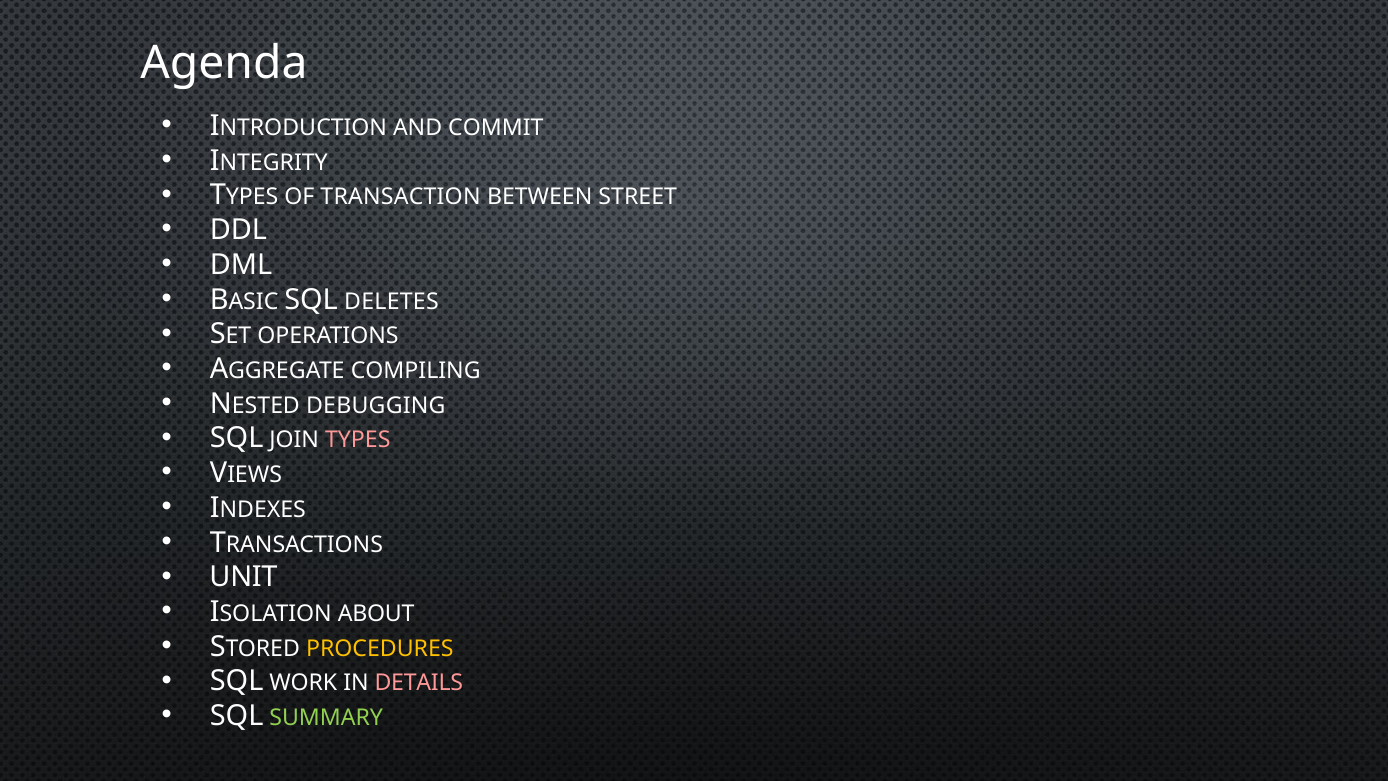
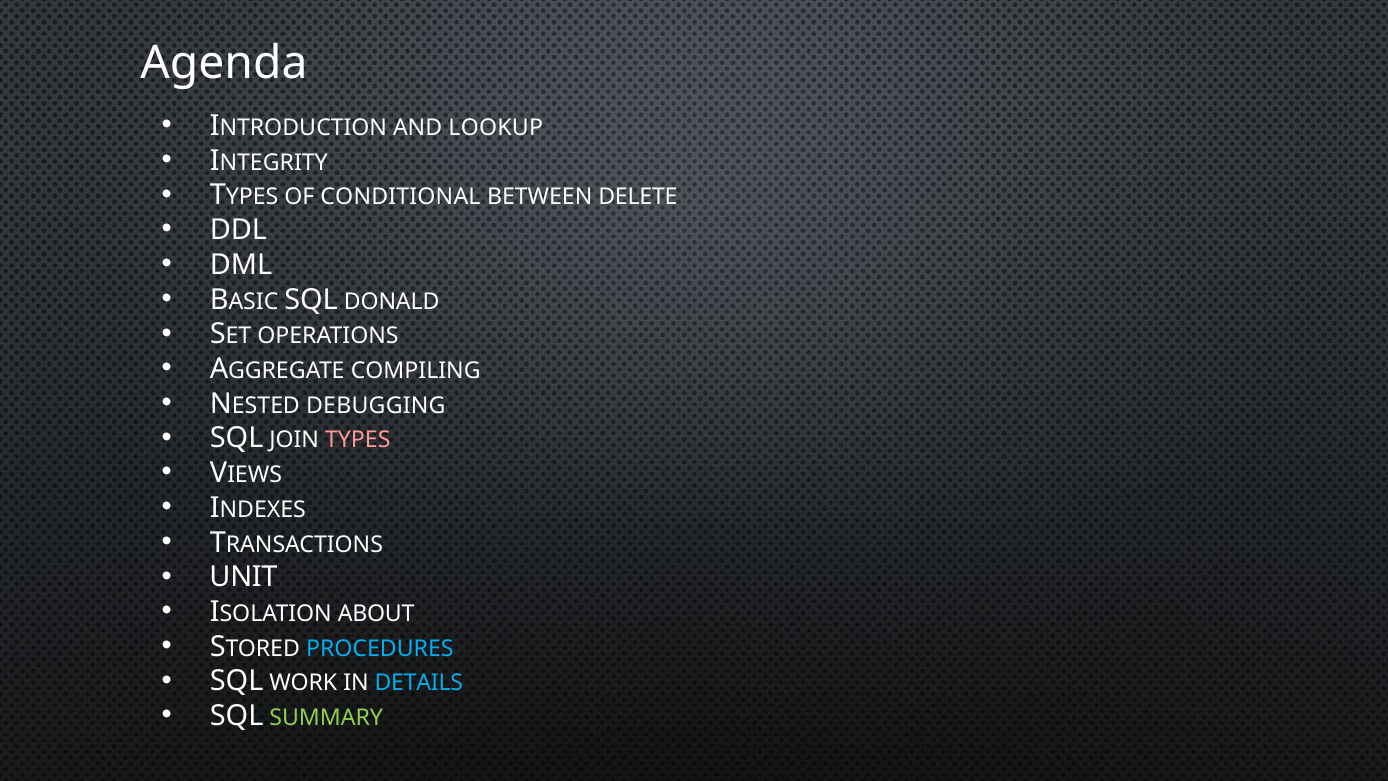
COMMIT: COMMIT -> LOOKUP
TRANSACTION: TRANSACTION -> CONDITIONAL
STREET: STREET -> DELETE
DELETES: DELETES -> DONALD
PROCEDURES colour: yellow -> light blue
DETAILS colour: pink -> light blue
